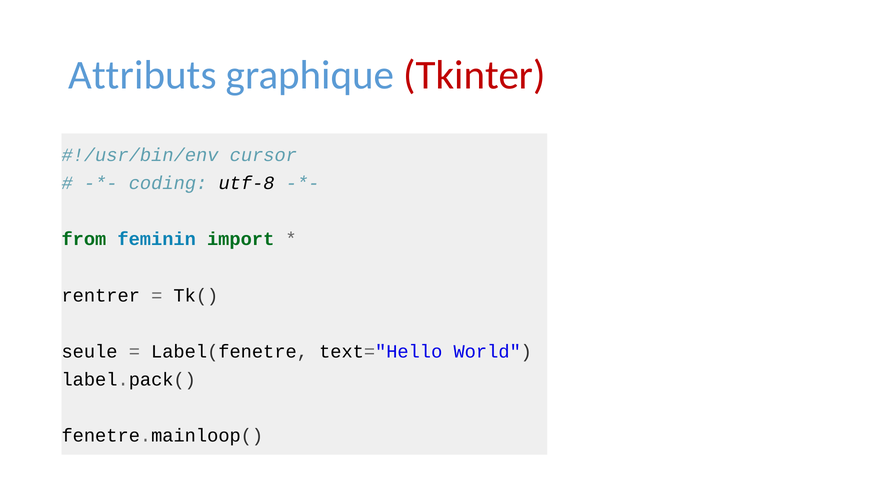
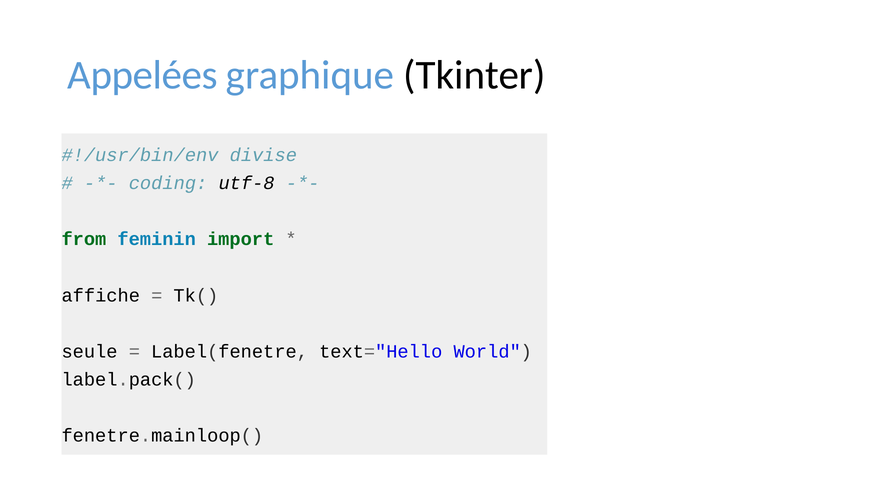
Attributs: Attributs -> Appelées
Tkinter colour: red -> black
cursor: cursor -> divise
rentrer: rentrer -> affiche
